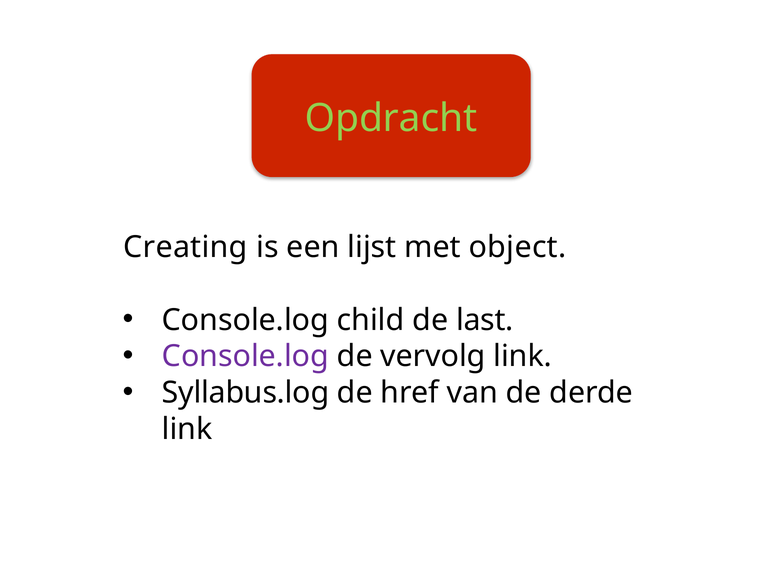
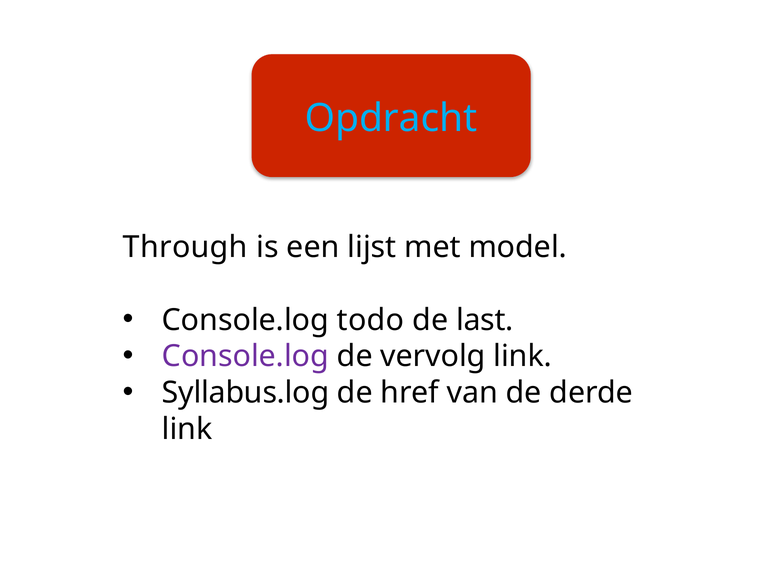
Opdracht colour: light green -> light blue
Creating: Creating -> Through
object: object -> model
child: child -> todo
